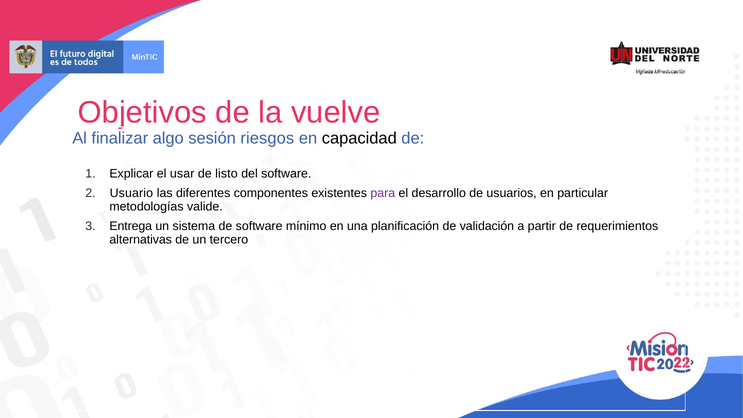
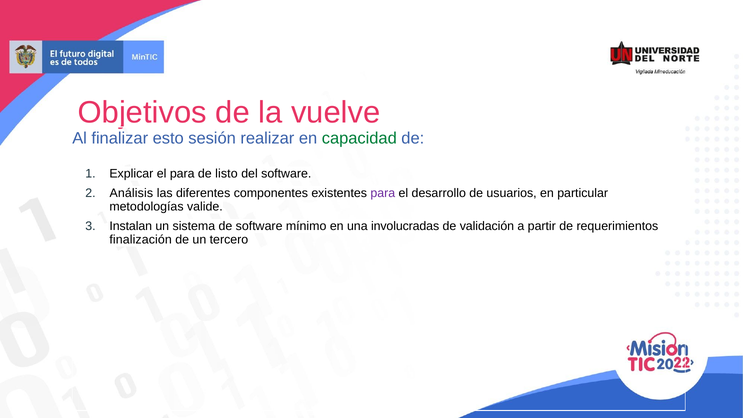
algo: algo -> esto
riesgos: riesgos -> realizar
capacidad colour: black -> green
el usar: usar -> para
Usuario: Usuario -> Análisis
Entrega: Entrega -> Instalan
planificación: planificación -> involucradas
alternativas: alternativas -> finalización
